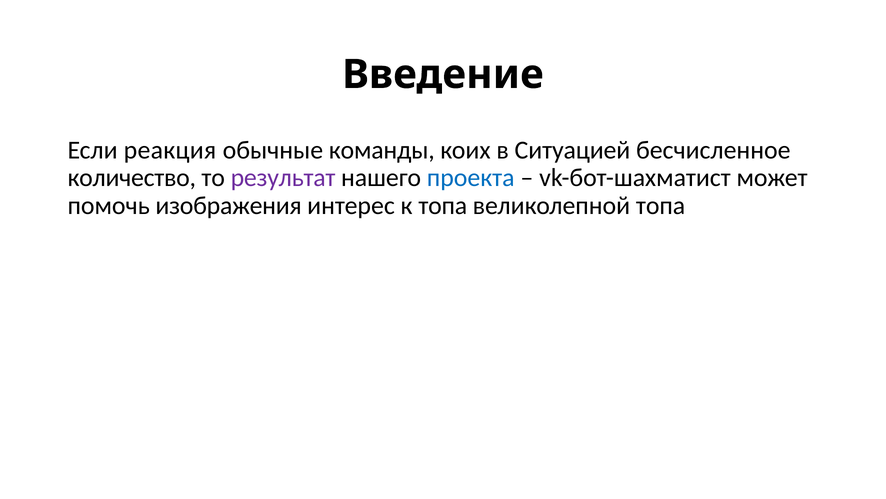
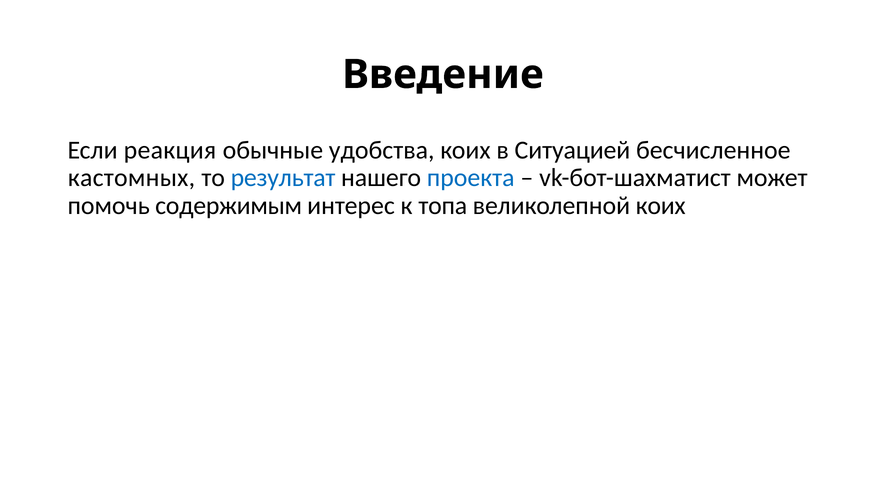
команды: команды -> удобства
количество: количество -> кастомных
результат colour: purple -> blue
изображения: изображения -> содержимым
великолепной топа: топа -> коих
